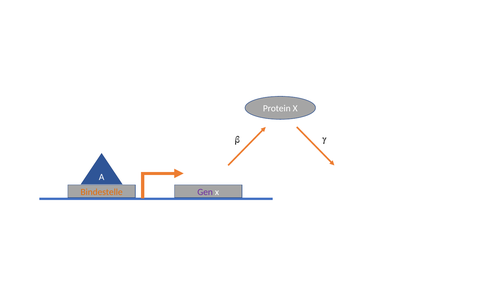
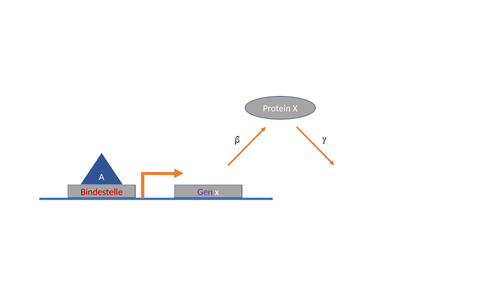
Bindestelle colour: orange -> red
